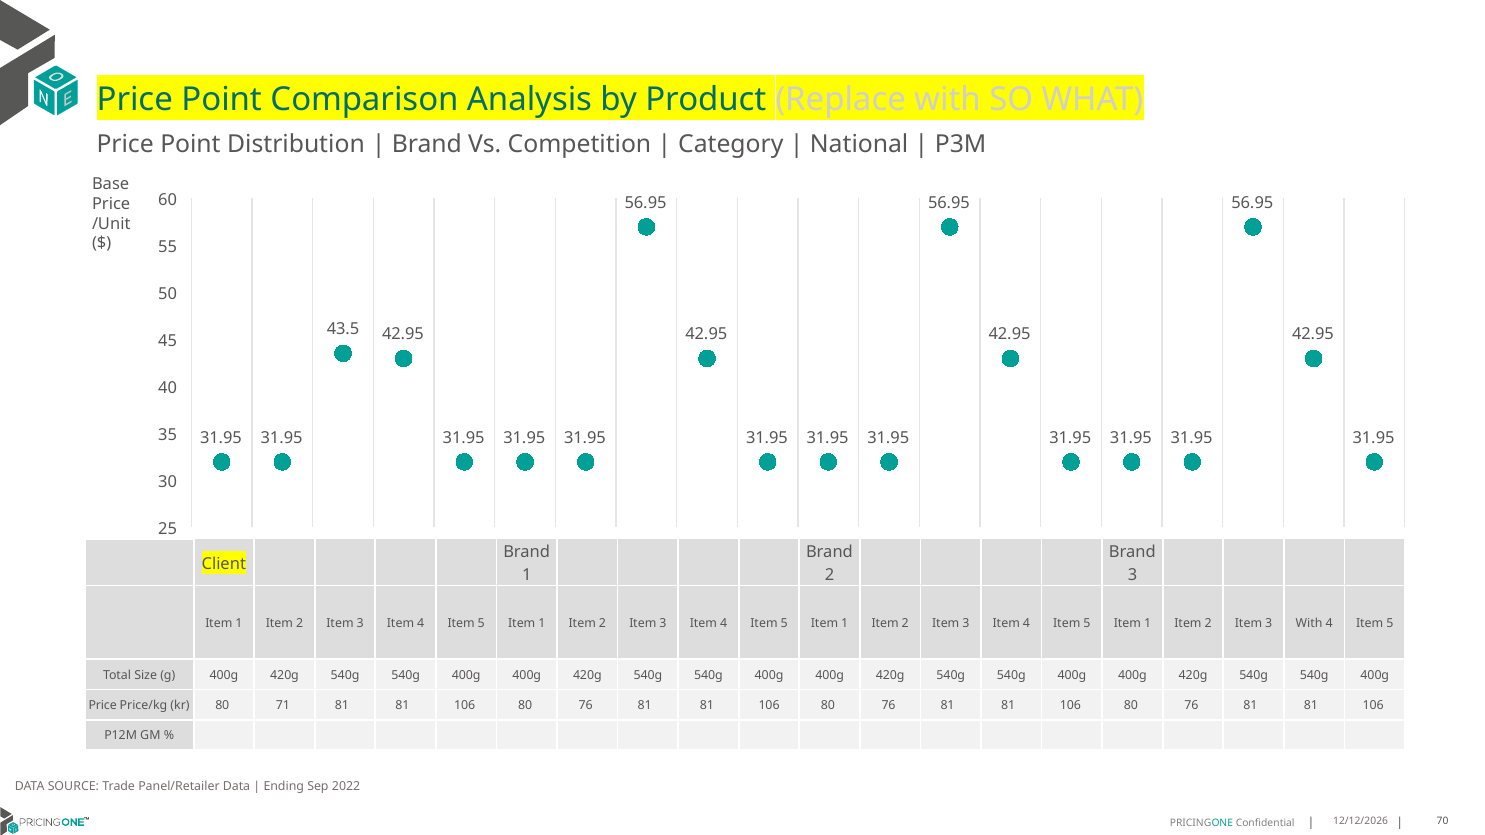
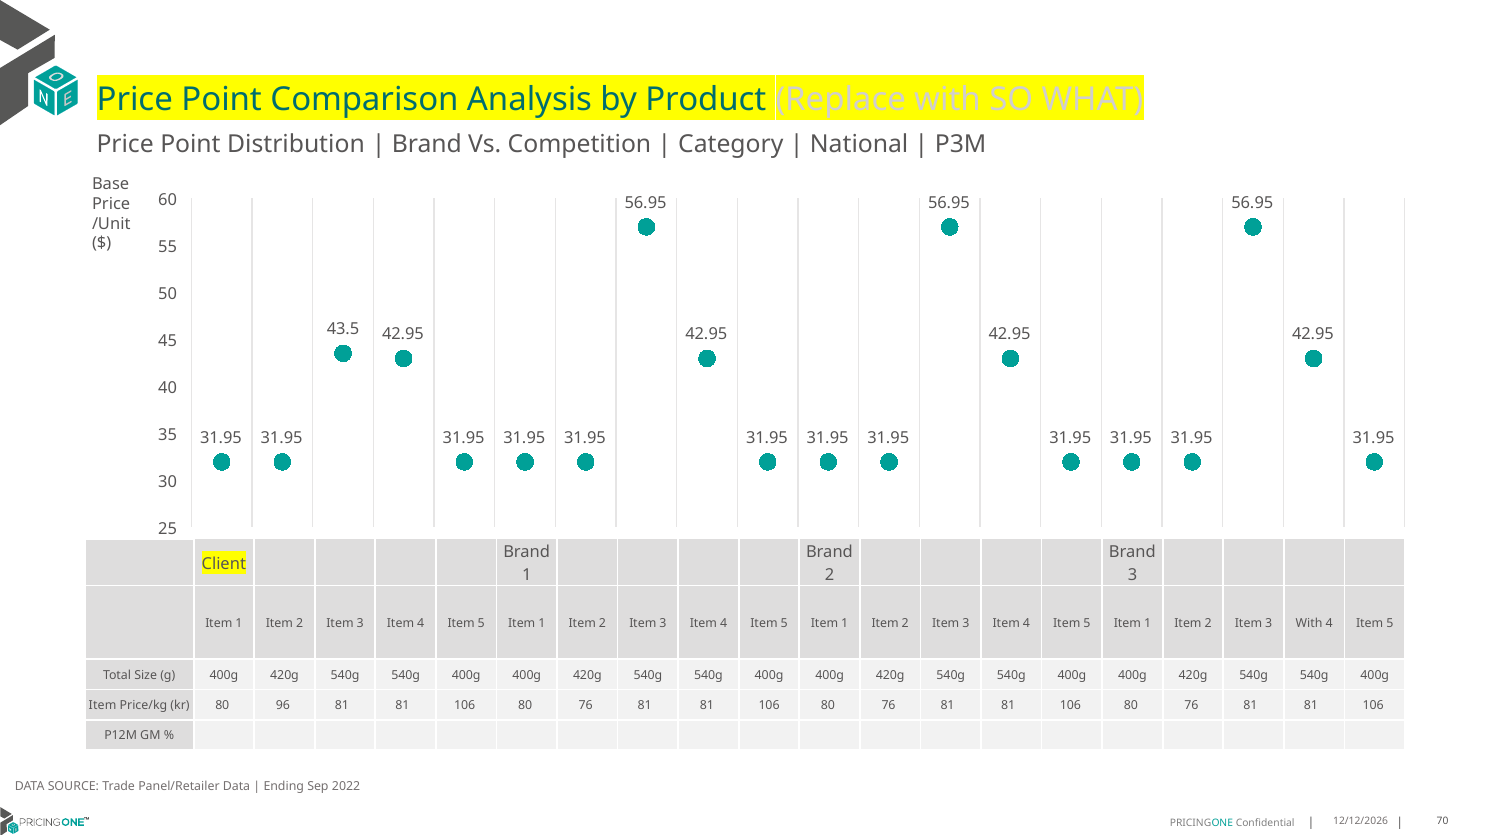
Price at (103, 706): Price -> Item
71: 71 -> 96
